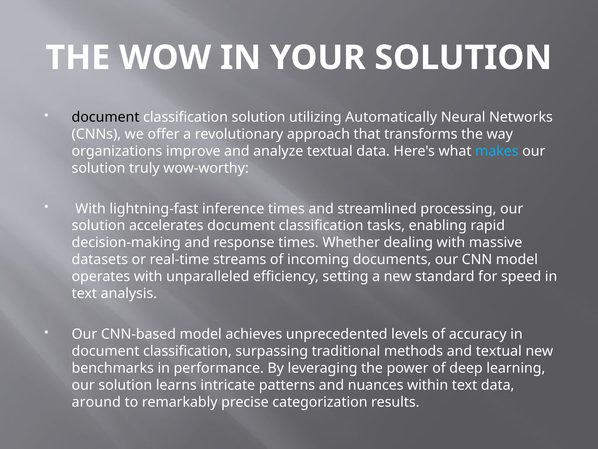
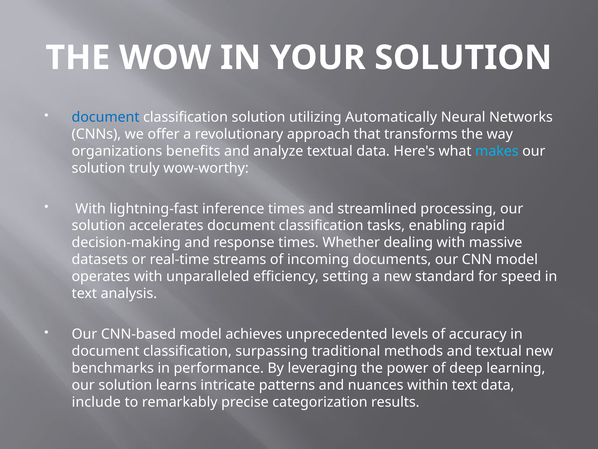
document at (106, 117) colour: black -> blue
improve: improve -> benefits
around: around -> include
